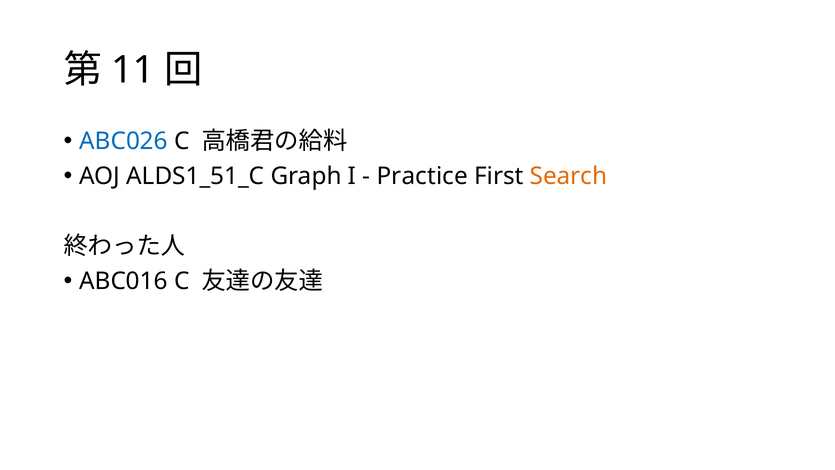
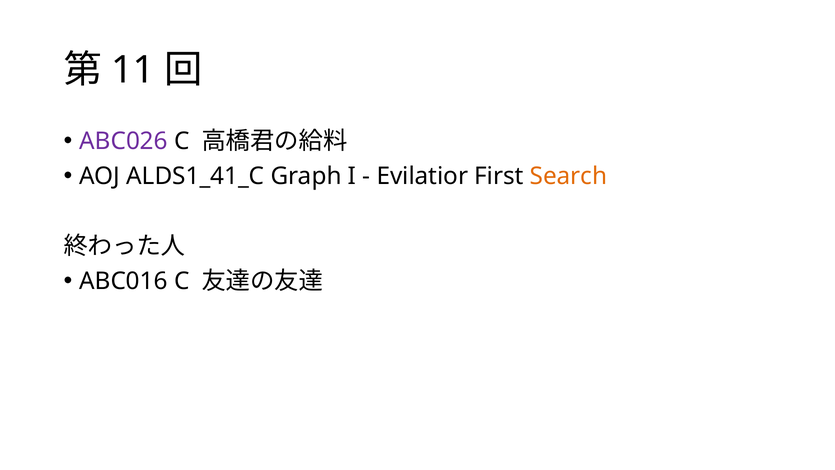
ABC026 colour: blue -> purple
ALDS1_51_C: ALDS1_51_C -> ALDS1_41_C
Practice: Practice -> Evilatior
